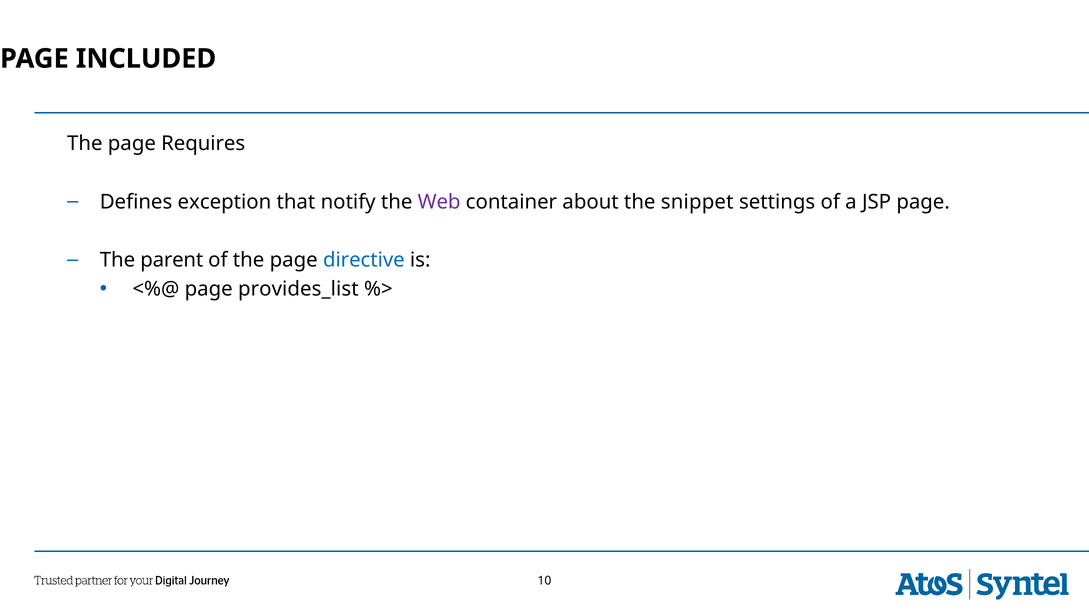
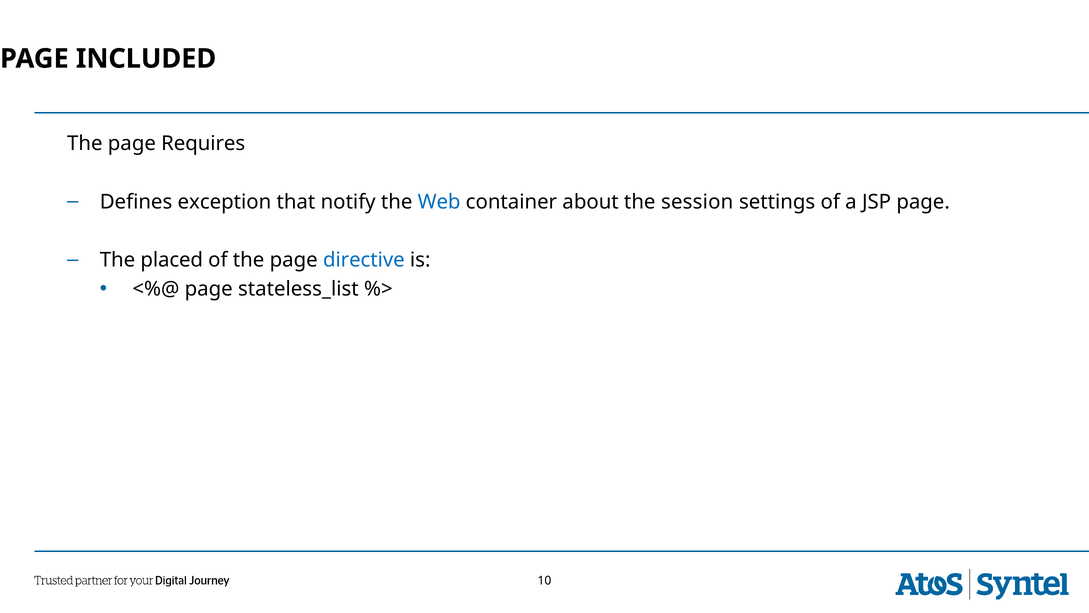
Web colour: purple -> blue
snippet: snippet -> session
parent: parent -> placed
provides_list: provides_list -> stateless_list
